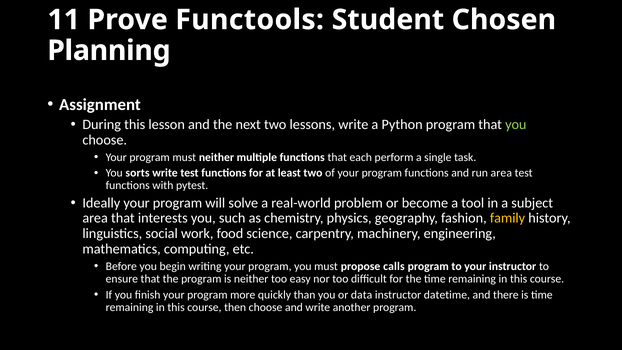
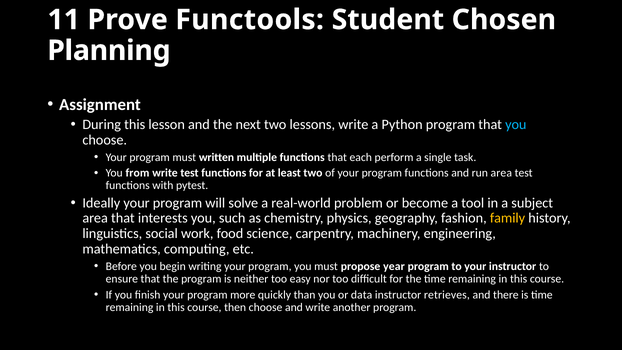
you at (516, 124) colour: light green -> light blue
must neither: neither -> written
sorts: sorts -> from
calls: calls -> year
datetime: datetime -> retrieves
